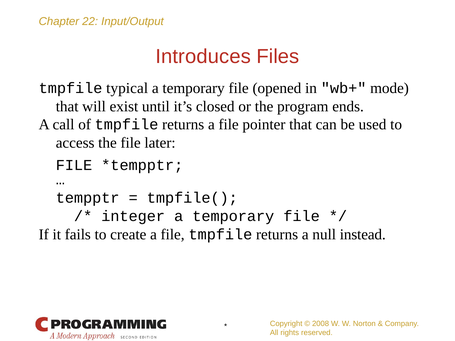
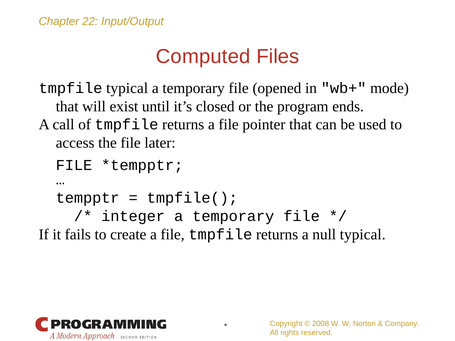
Introduces: Introduces -> Computed
null instead: instead -> typical
